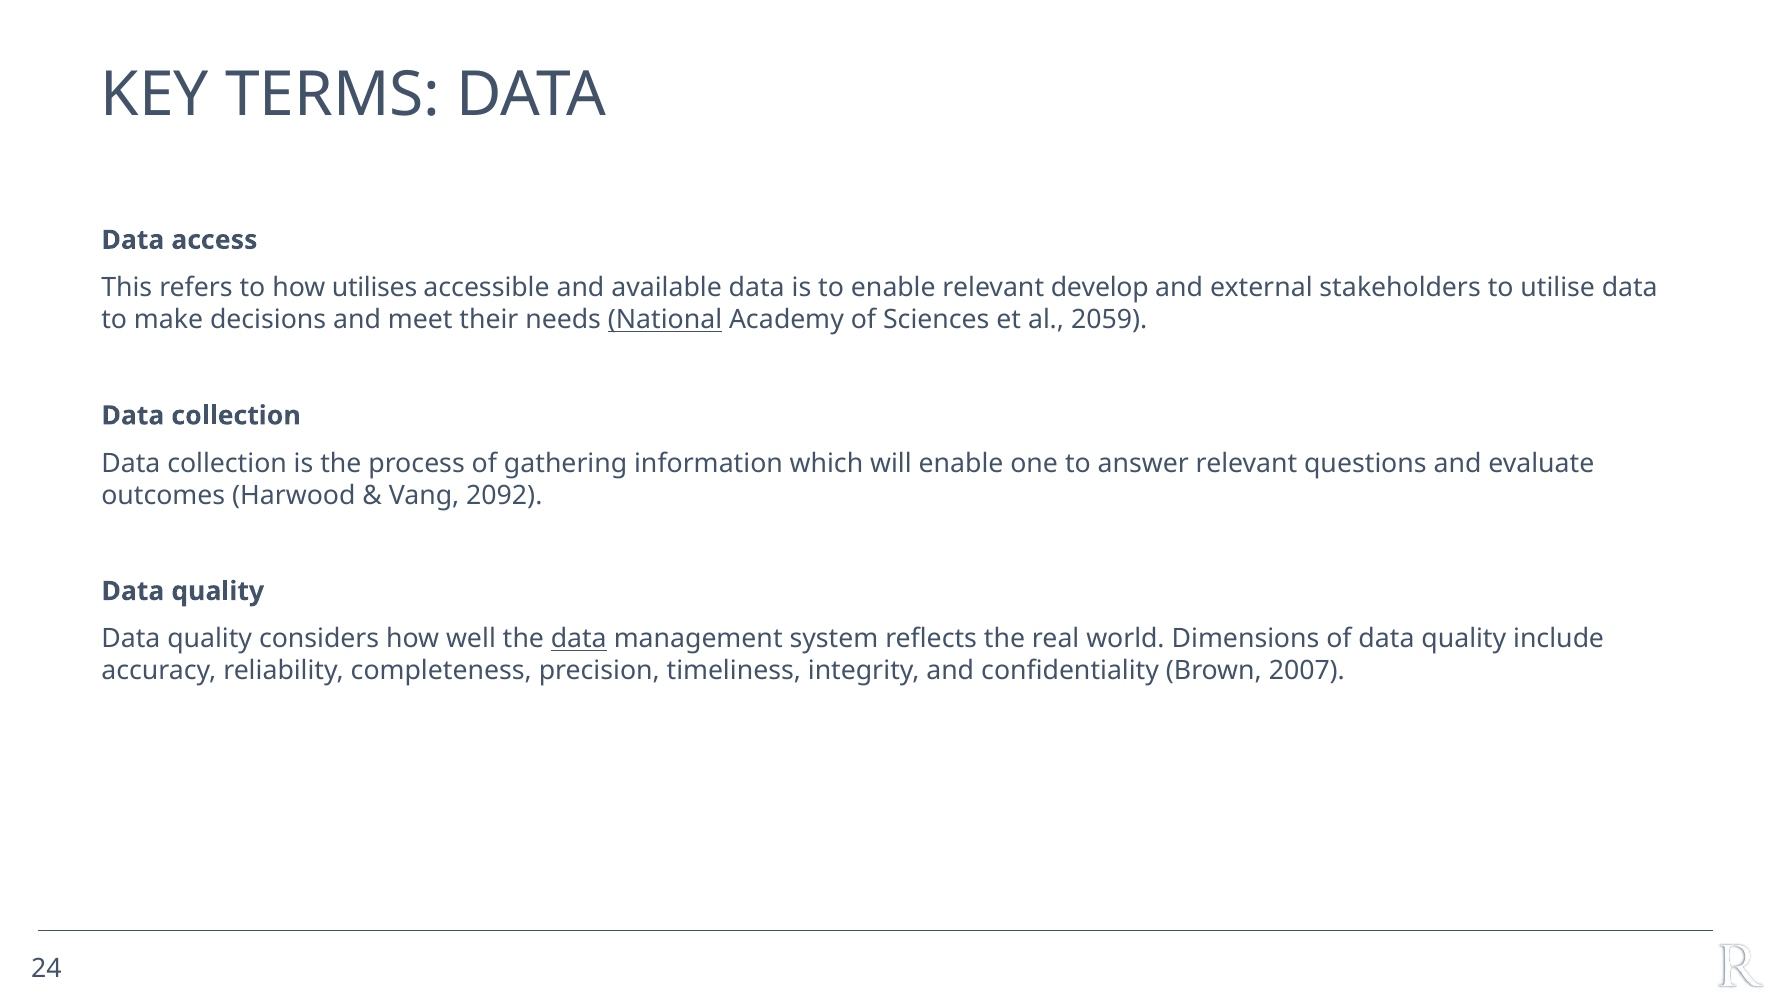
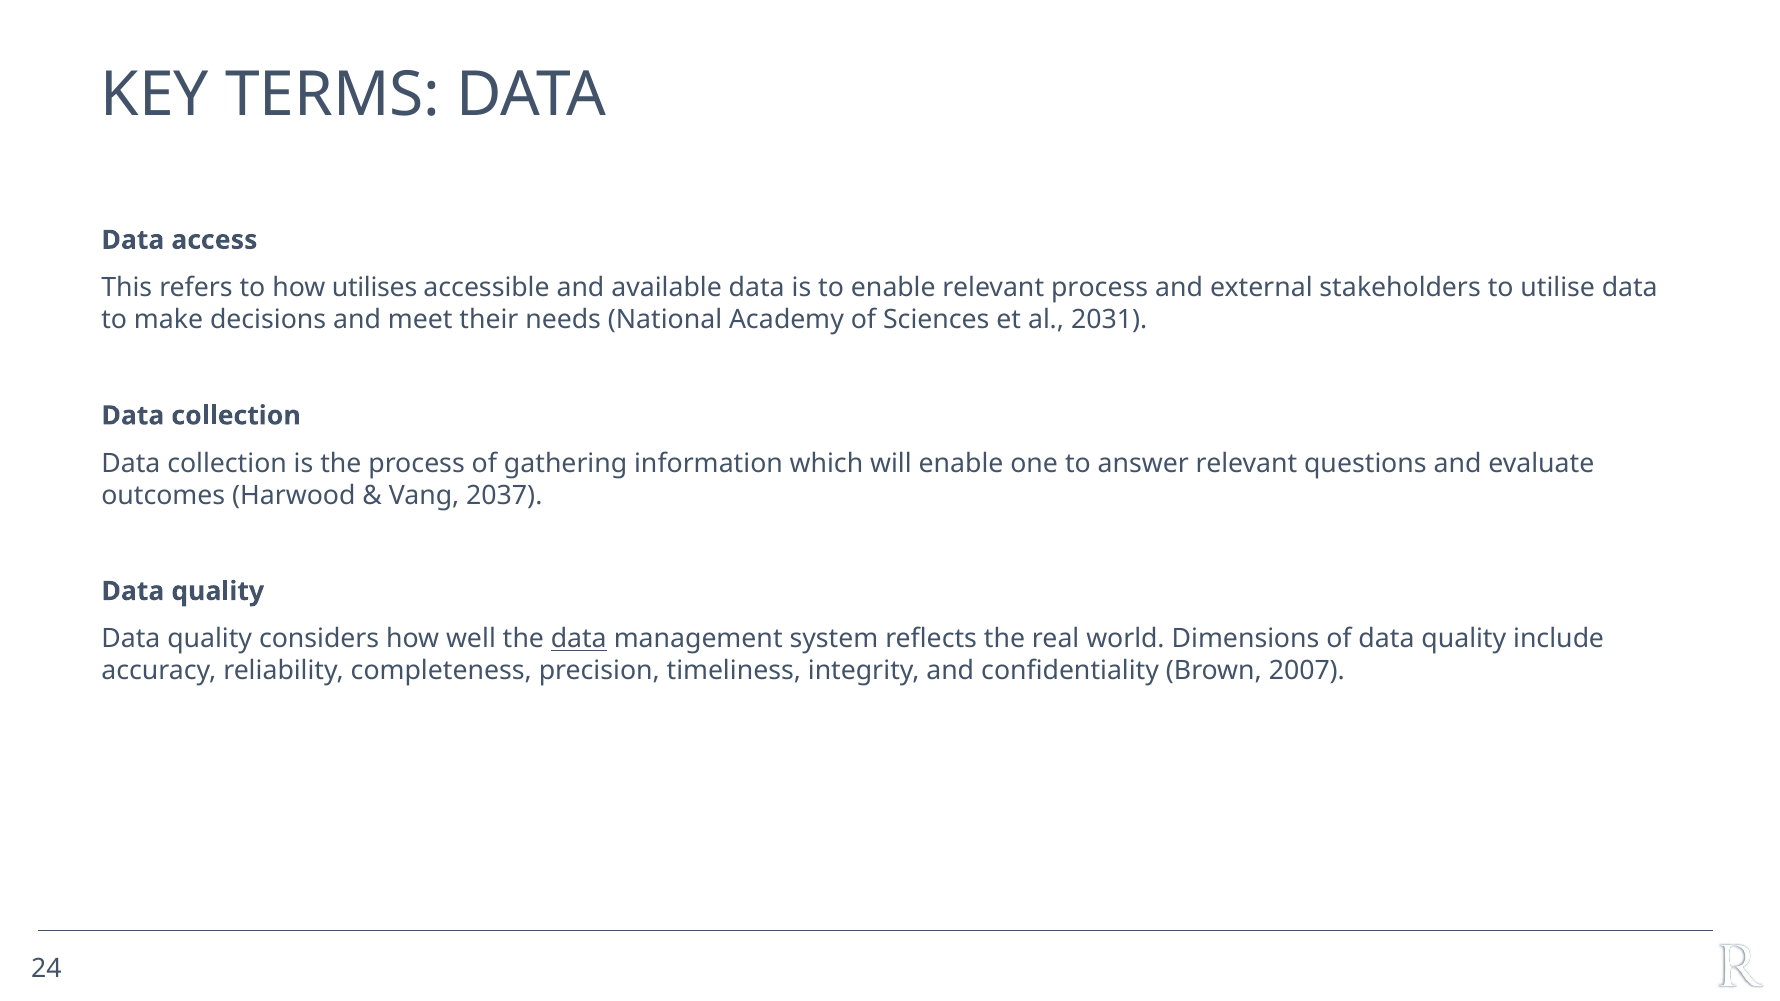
relevant develop: develop -> process
National underline: present -> none
2059: 2059 -> 2031
2092: 2092 -> 2037
